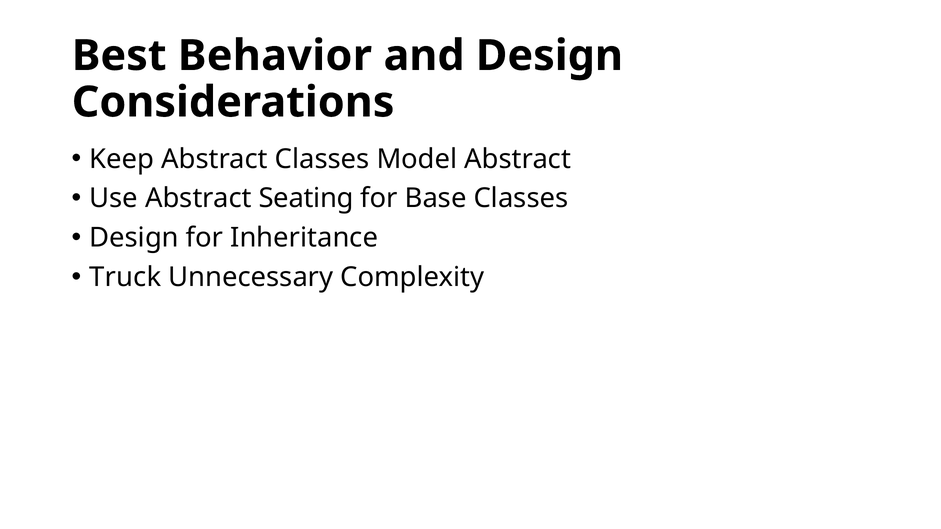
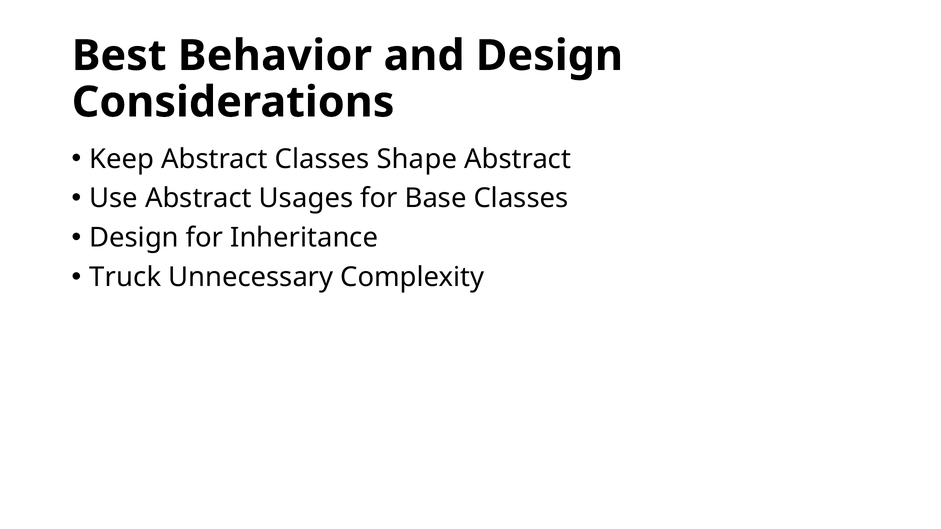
Model: Model -> Shape
Seating: Seating -> Usages
